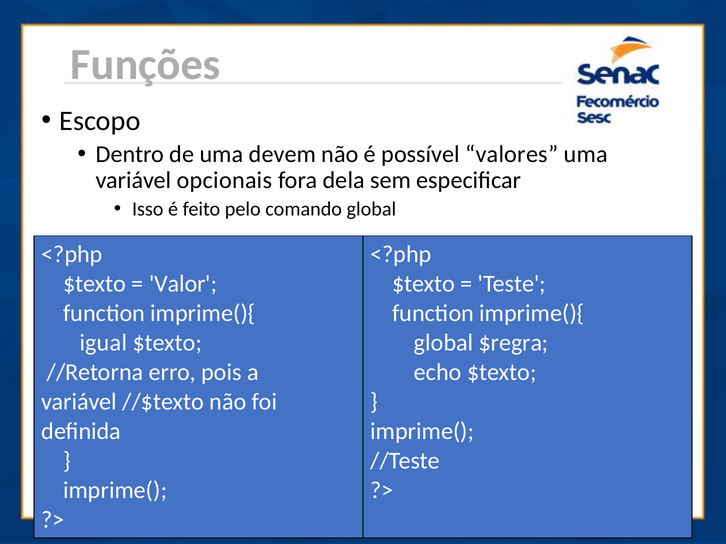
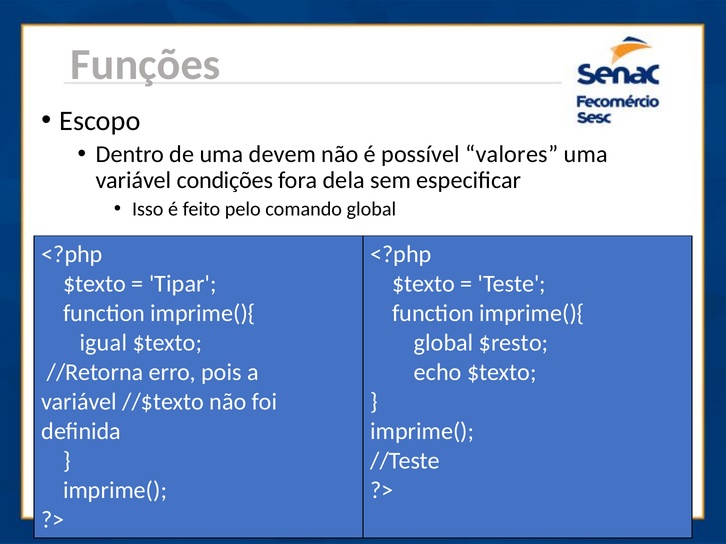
opcionais: opcionais -> condições
Valor: Valor -> Tipar
$regra: $regra -> $resto
